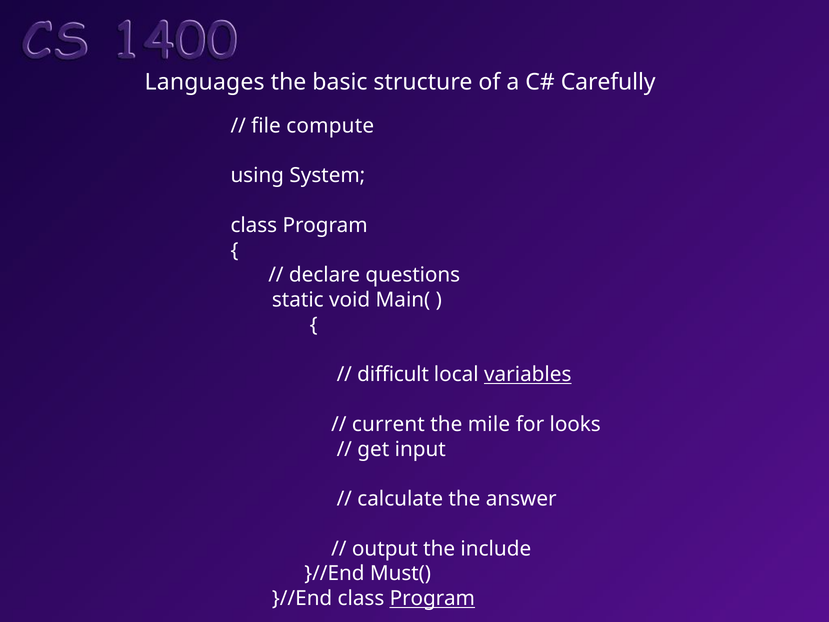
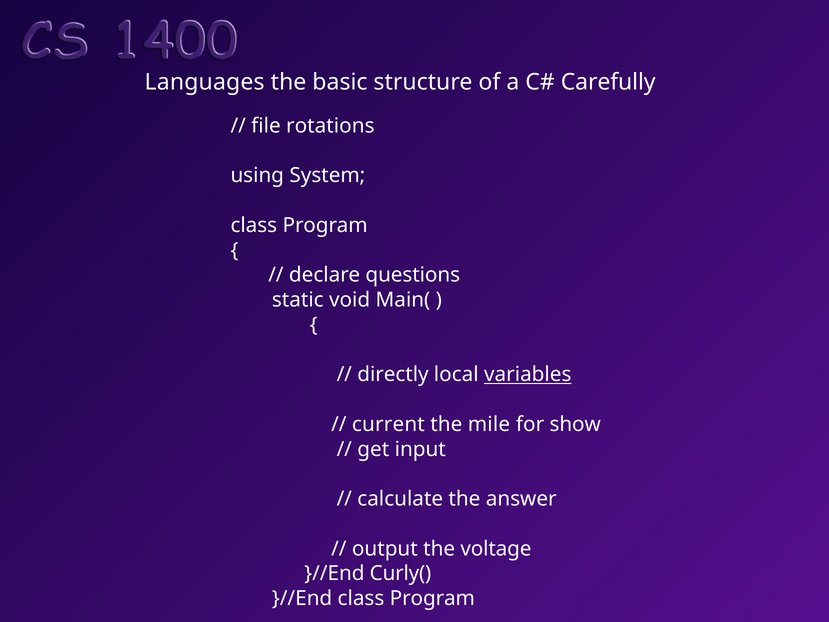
compute: compute -> rotations
difficult: difficult -> directly
looks: looks -> show
include: include -> voltage
Must(: Must( -> Curly(
Program at (432, 598) underline: present -> none
